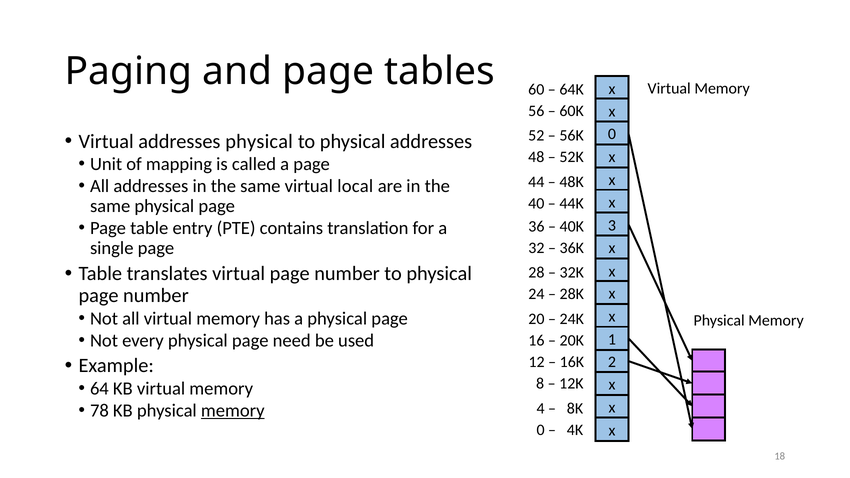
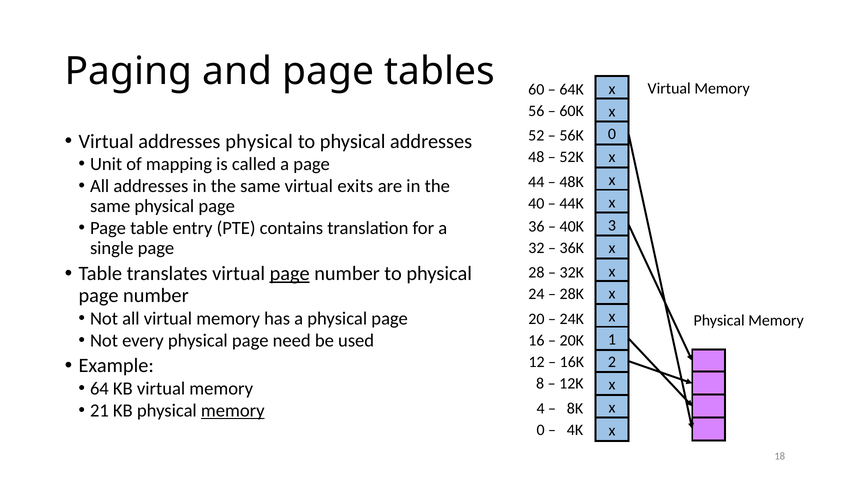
local: local -> exits
page at (290, 274) underline: none -> present
78: 78 -> 21
